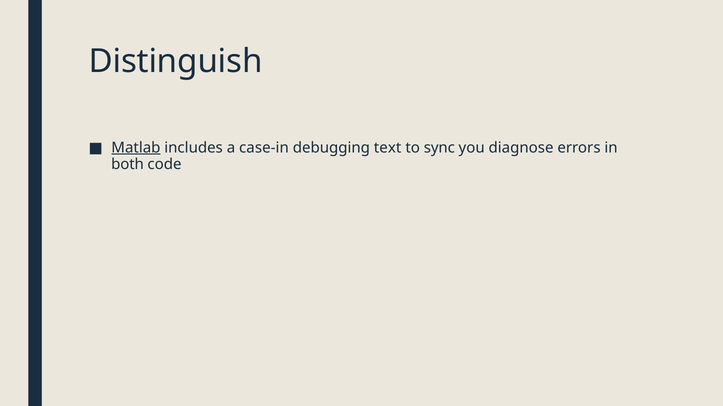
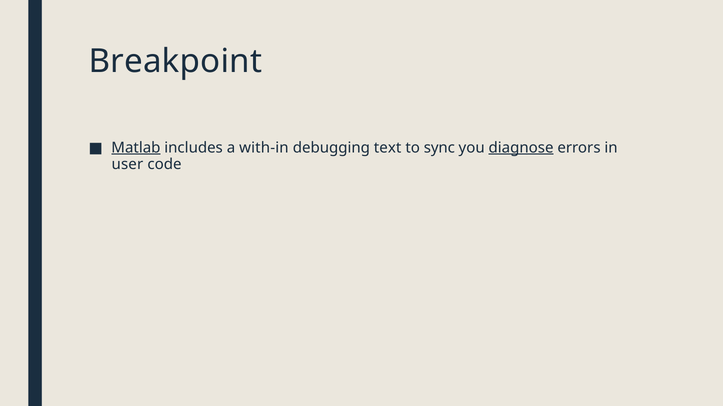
Distinguish: Distinguish -> Breakpoint
case-in: case-in -> with-in
diagnose underline: none -> present
both: both -> user
